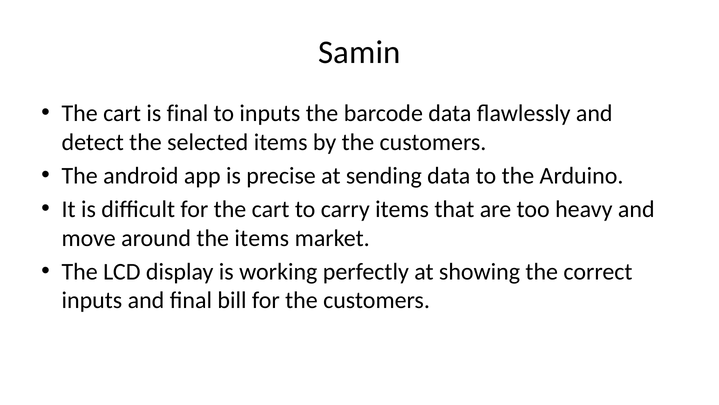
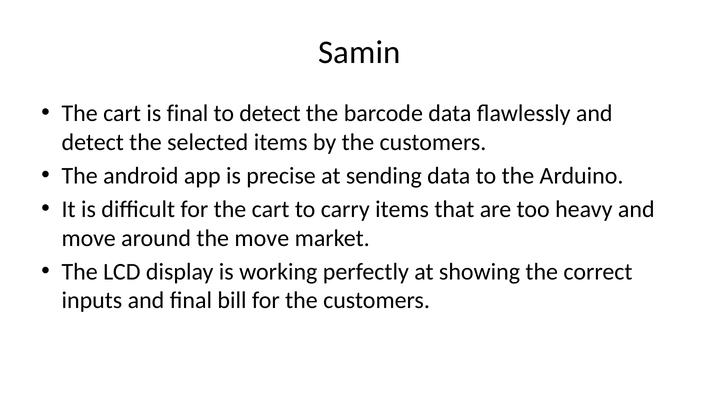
to inputs: inputs -> detect
the items: items -> move
